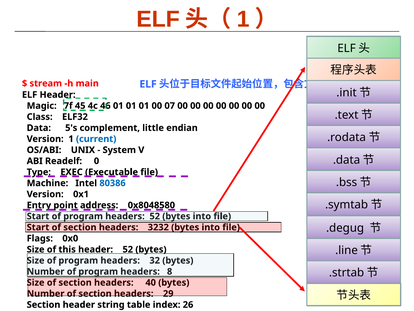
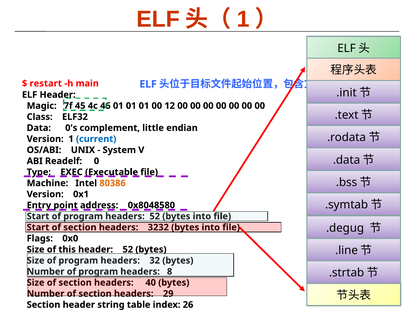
stream: stream -> restart
07: 07 -> 12
5's: 5's -> 0's
80386 colour: blue -> orange
